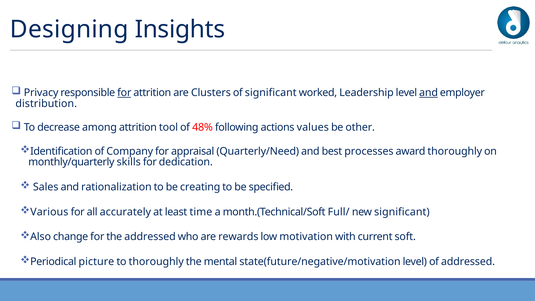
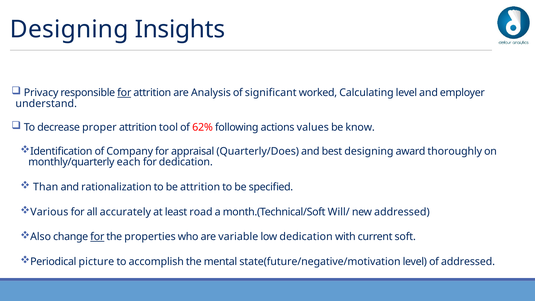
Clusters: Clusters -> Analysis
Leadership: Leadership -> Calculating
and at (429, 93) underline: present -> none
distribution: distribution -> understand
among: among -> proper
48%: 48% -> 62%
other: other -> know
Quarterly/Need: Quarterly/Need -> Quarterly/Does
best processes: processes -> designing
skills: skills -> each
Sales: Sales -> Than
be creating: creating -> attrition
time: time -> road
Full/: Full/ -> Will/
new significant: significant -> addressed
for at (97, 237) underline: none -> present
the addressed: addressed -> properties
rewards: rewards -> variable
low motivation: motivation -> dedication
to thoroughly: thoroughly -> accomplish
